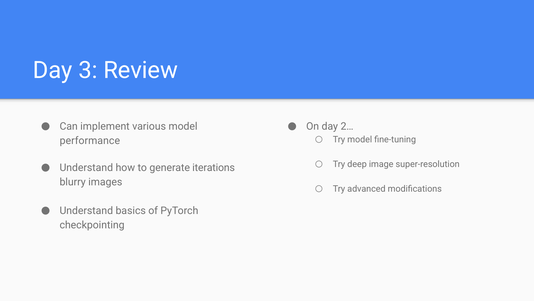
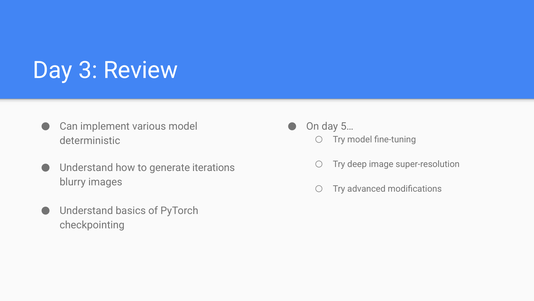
2…: 2… -> 5…
performance: performance -> deterministic
